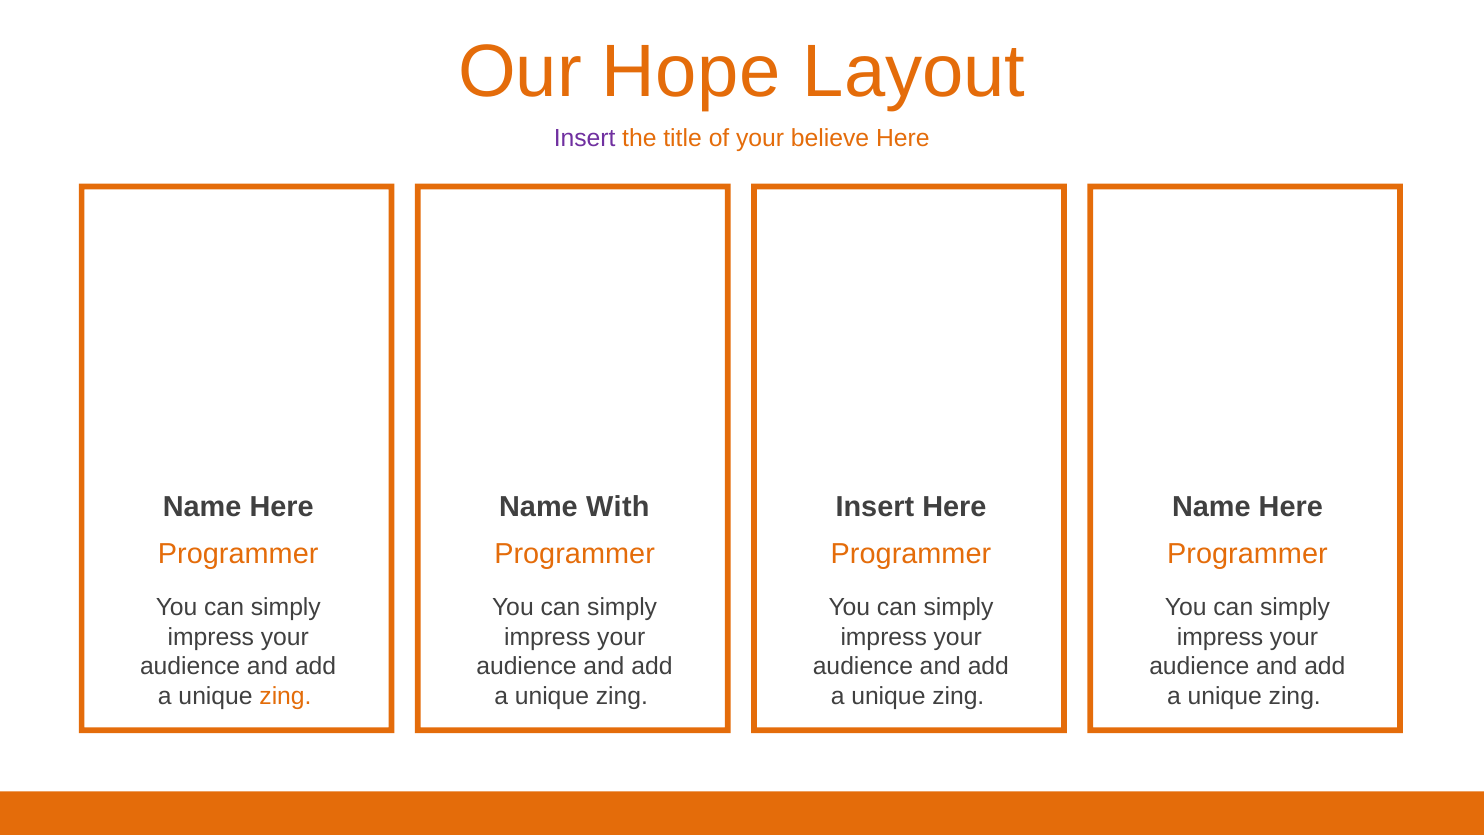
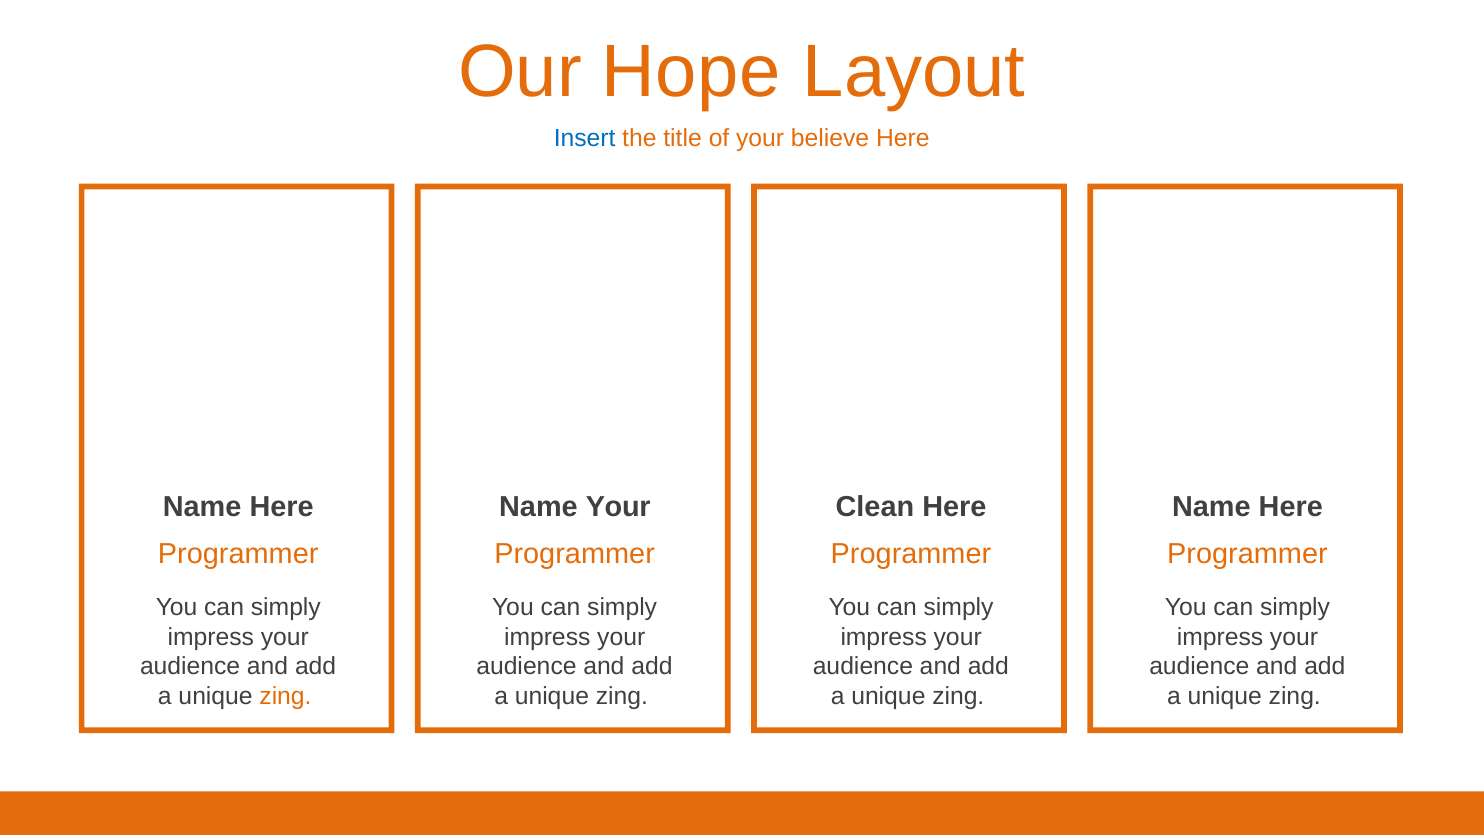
Insert at (585, 139) colour: purple -> blue
Name With: With -> Your
Insert at (875, 507): Insert -> Clean
